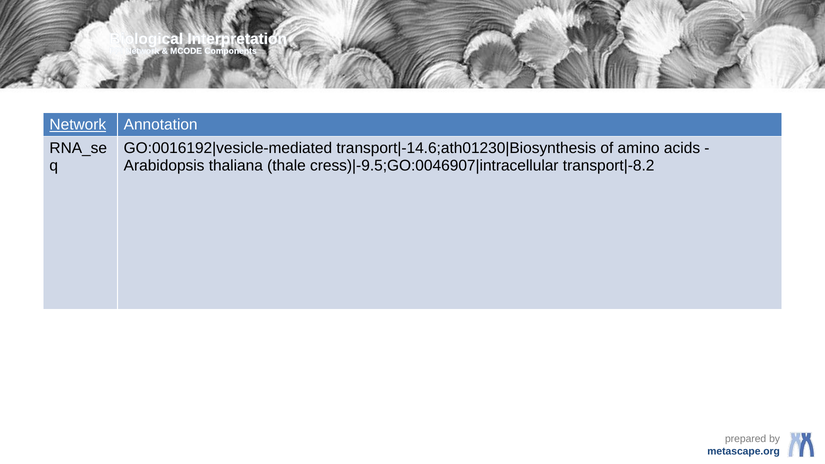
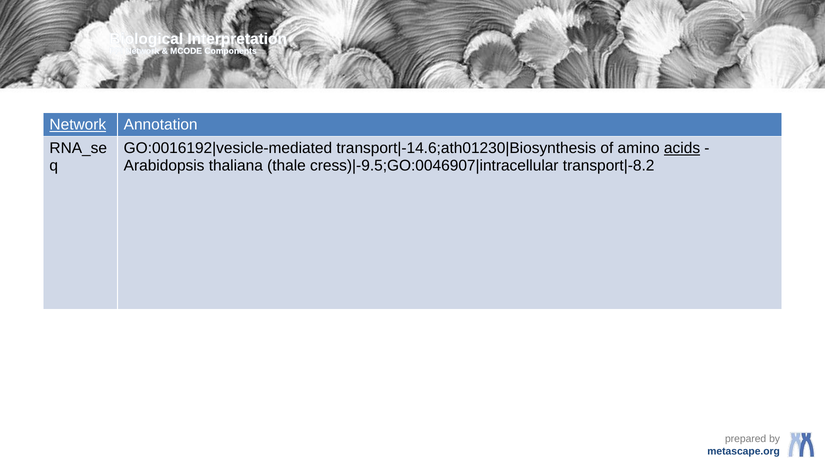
acids underline: none -> present
